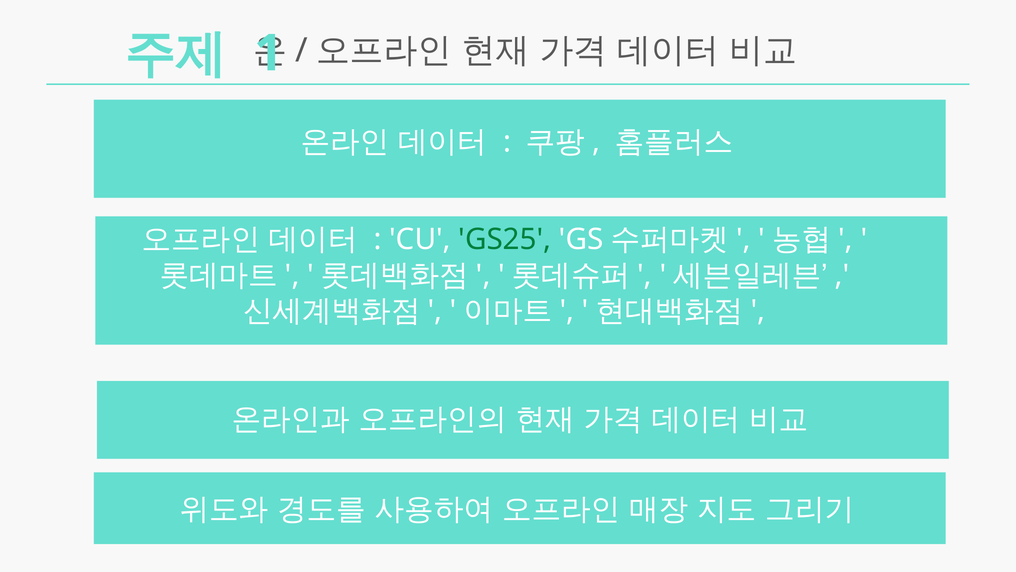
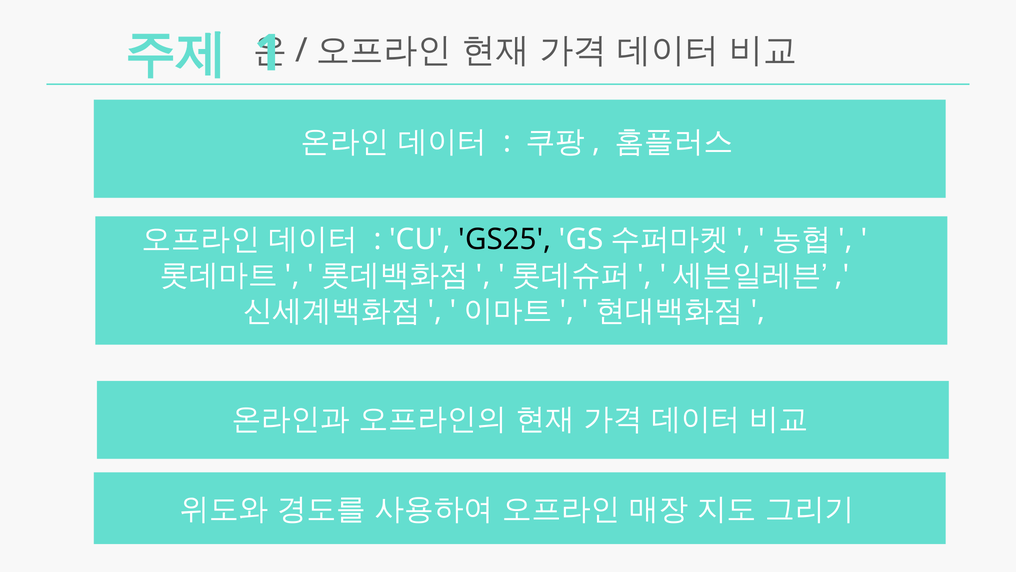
GS25 colour: green -> black
